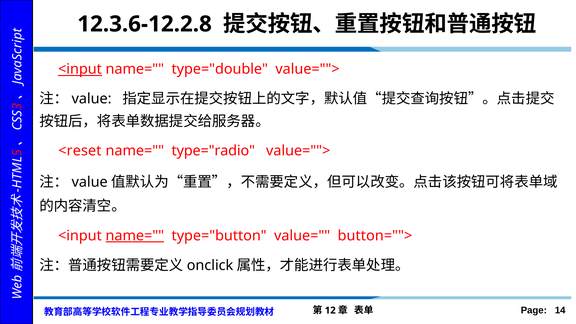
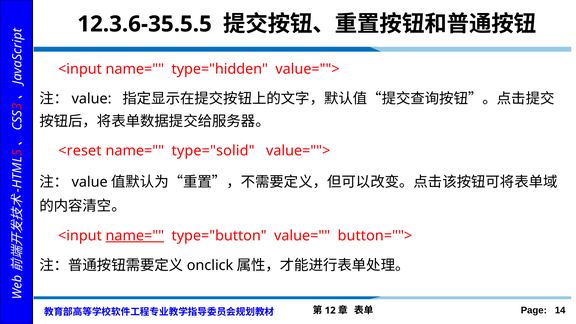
12.3.6-12.2.8: 12.3.6-12.2.8 -> 12.3.6-35.5.5
<input at (80, 69) underline: present -> none
type="double: type="double -> type="hidden
type="radio: type="radio -> type="solid
